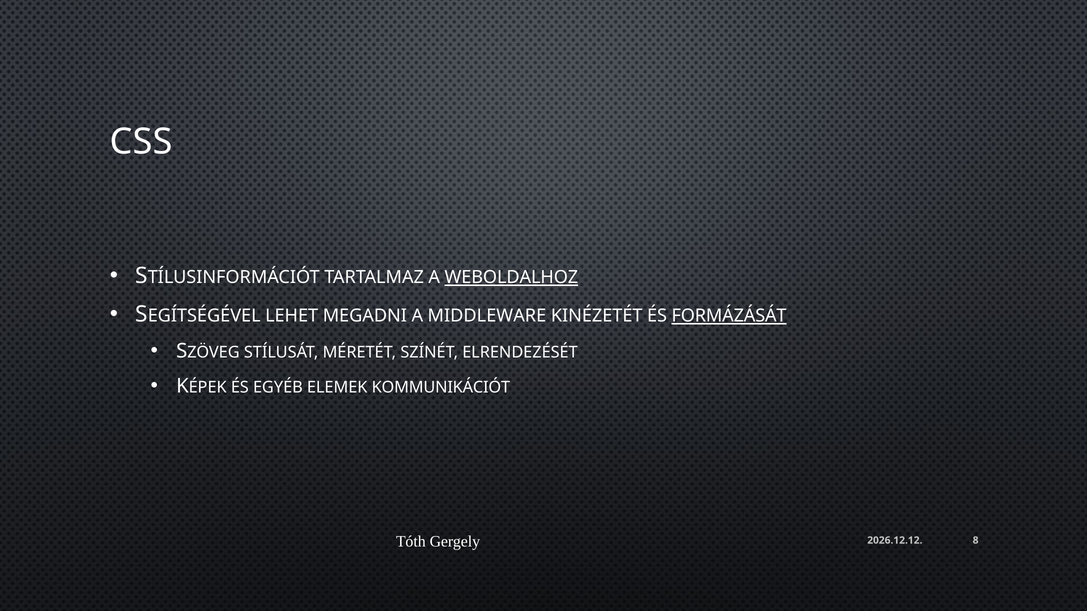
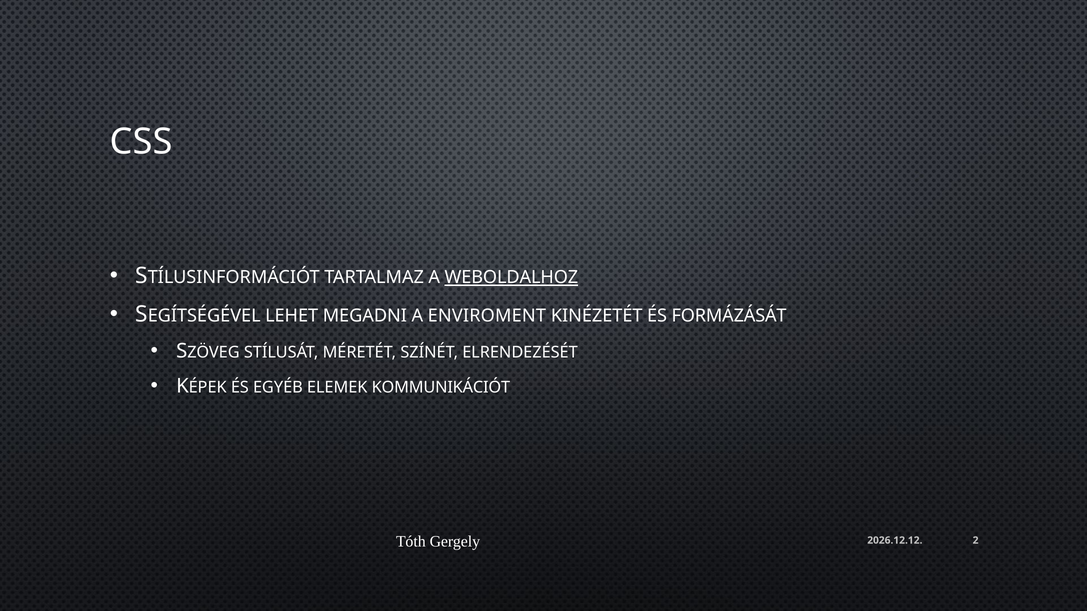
MIDDLEWARE: MIDDLEWARE -> ENVIROMENT
FORMÁZÁSÁT underline: present -> none
8: 8 -> 2
